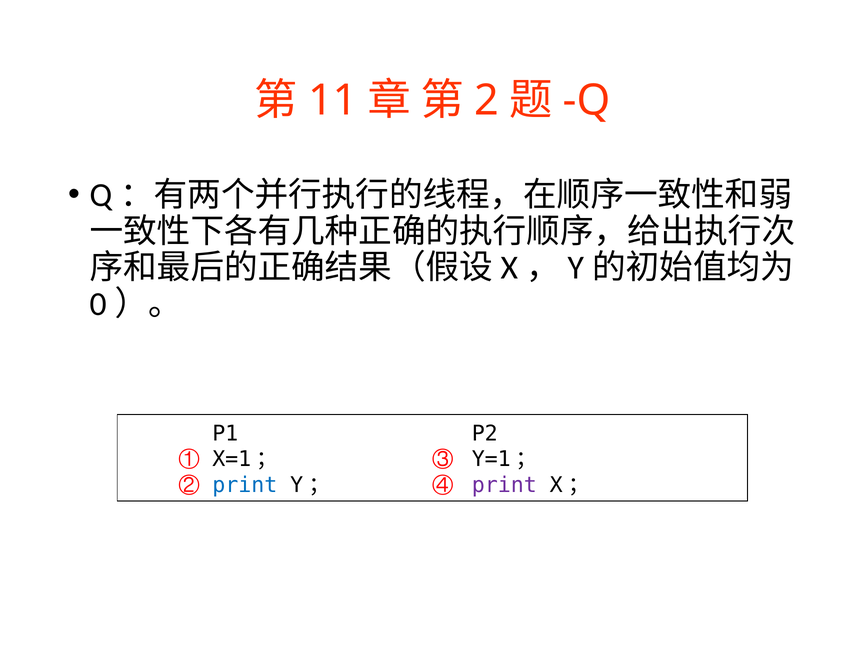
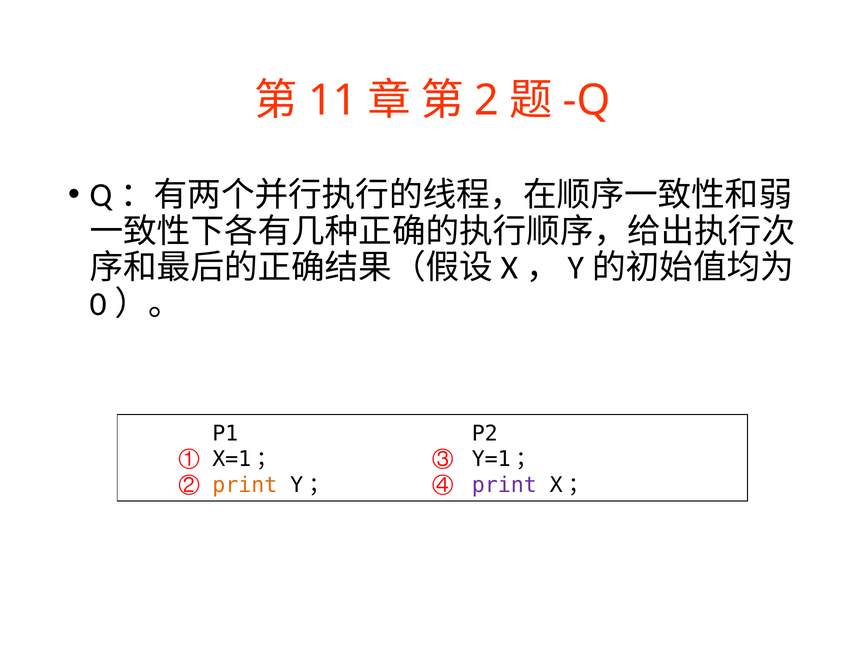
print at (245, 485) colour: blue -> orange
